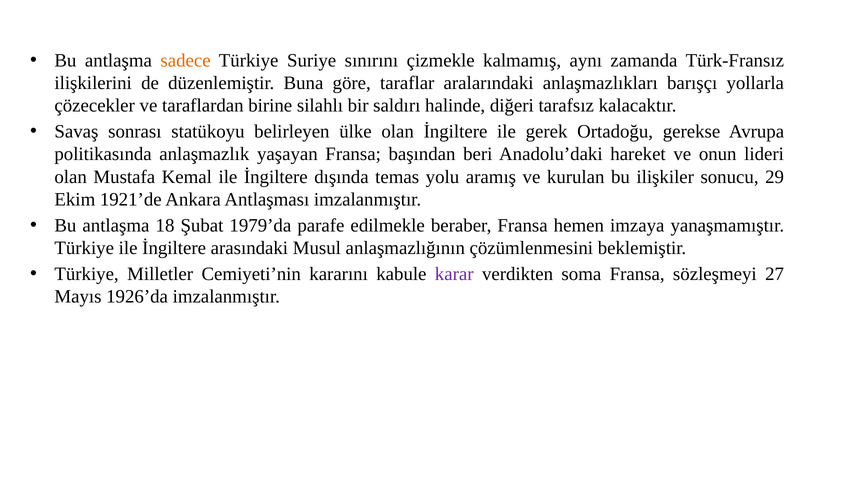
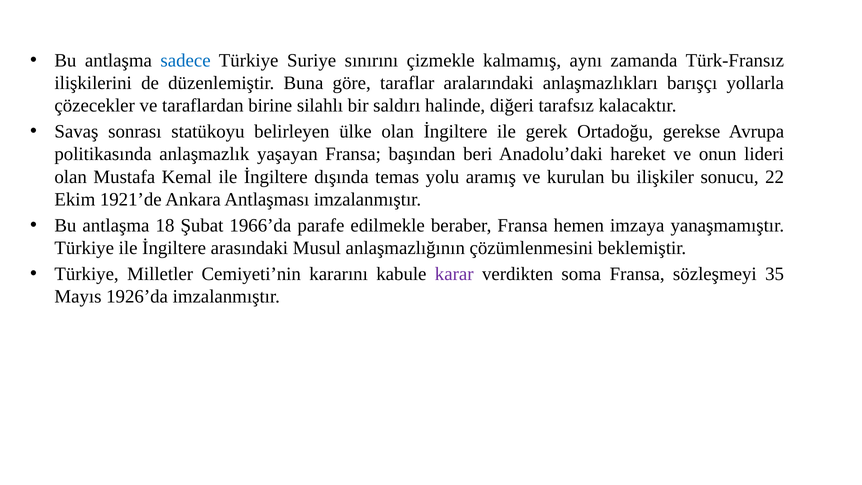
sadece colour: orange -> blue
29: 29 -> 22
1979’da: 1979’da -> 1966’da
27: 27 -> 35
